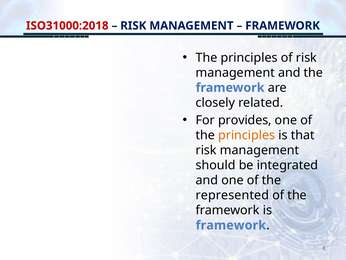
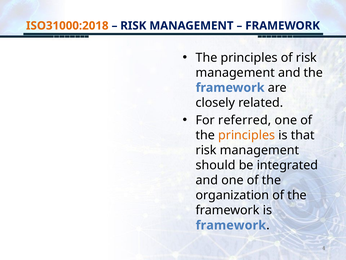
ISO31000:2018 colour: red -> orange
provides: provides -> referred
represented: represented -> organization
